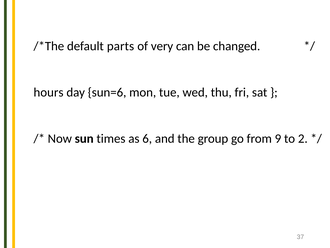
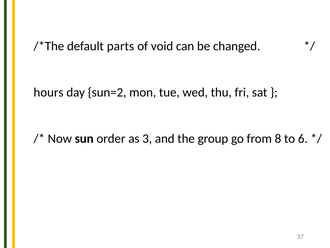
very: very -> void
sun=6: sun=6 -> sun=2
times: times -> order
6: 6 -> 3
9: 9 -> 8
2: 2 -> 6
